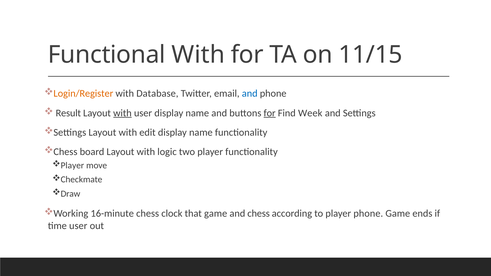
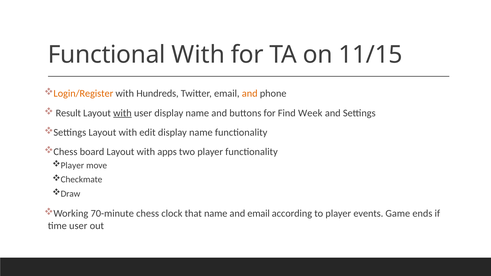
Database: Database -> Hundreds
and at (250, 94) colour: blue -> orange
for at (270, 113) underline: present -> none
logic: logic -> apps
16-minute: 16-minute -> 70-minute
that game: game -> name
and chess: chess -> email
player phone: phone -> events
